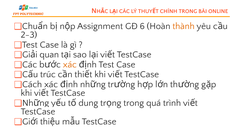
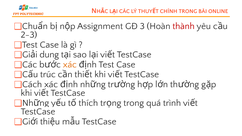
6: 6 -> 3
thành colour: orange -> red
quan: quan -> dung
dung: dung -> thích
